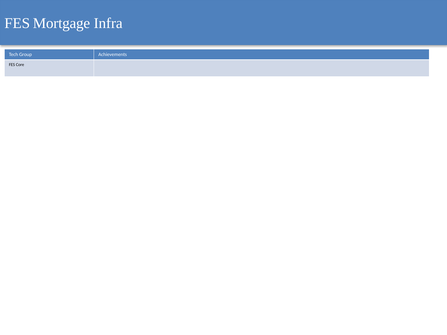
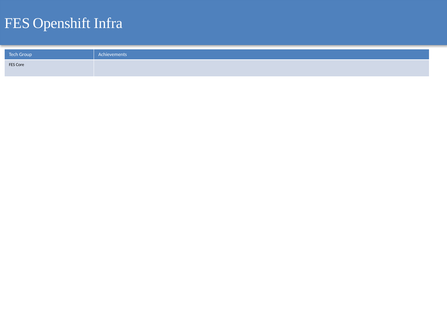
Mortgage: Mortgage -> Openshift
